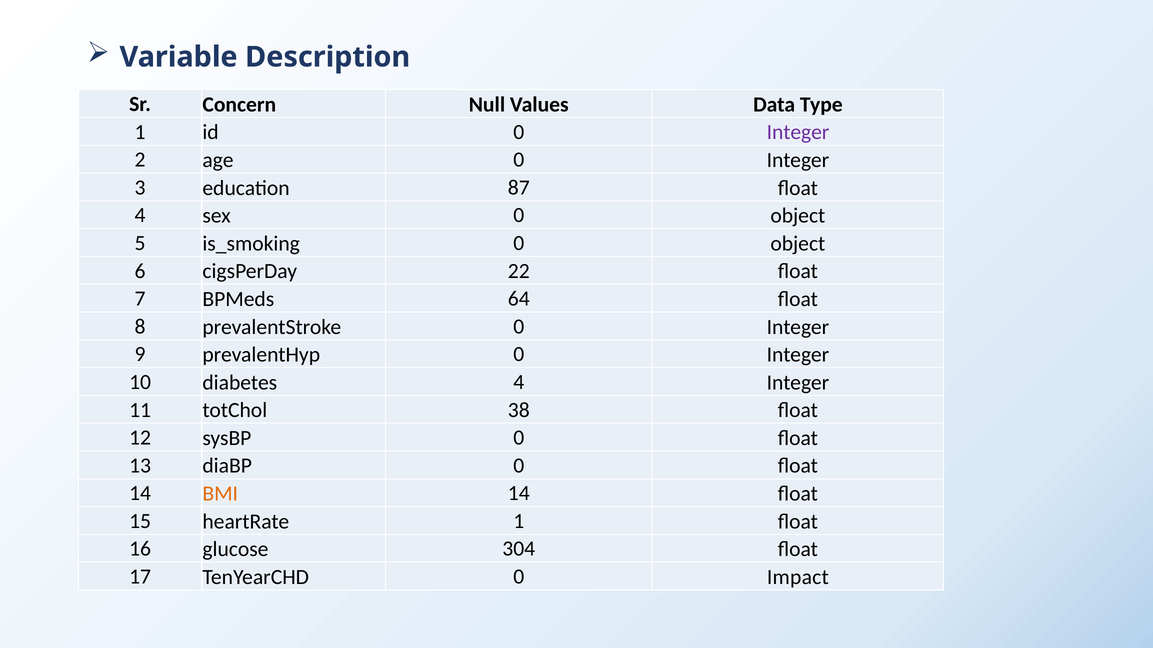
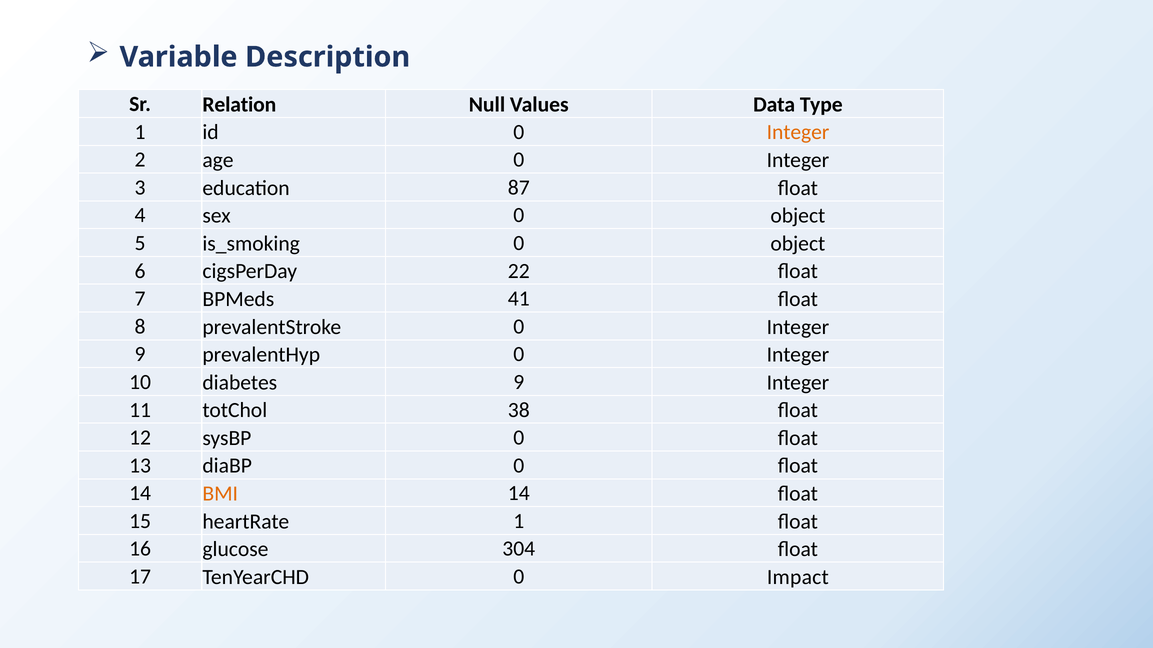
Concern: Concern -> Relation
Integer at (798, 132) colour: purple -> orange
64: 64 -> 41
diabetes 4: 4 -> 9
